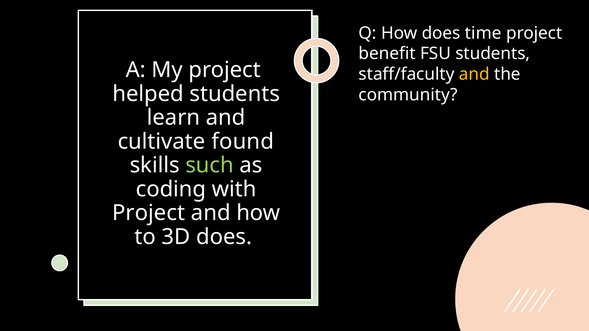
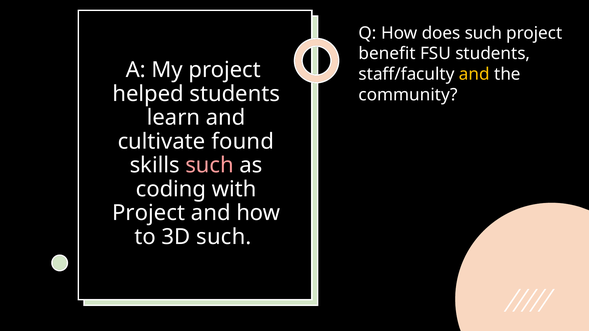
does time: time -> such
such at (210, 165) colour: light green -> pink
3D does: does -> such
